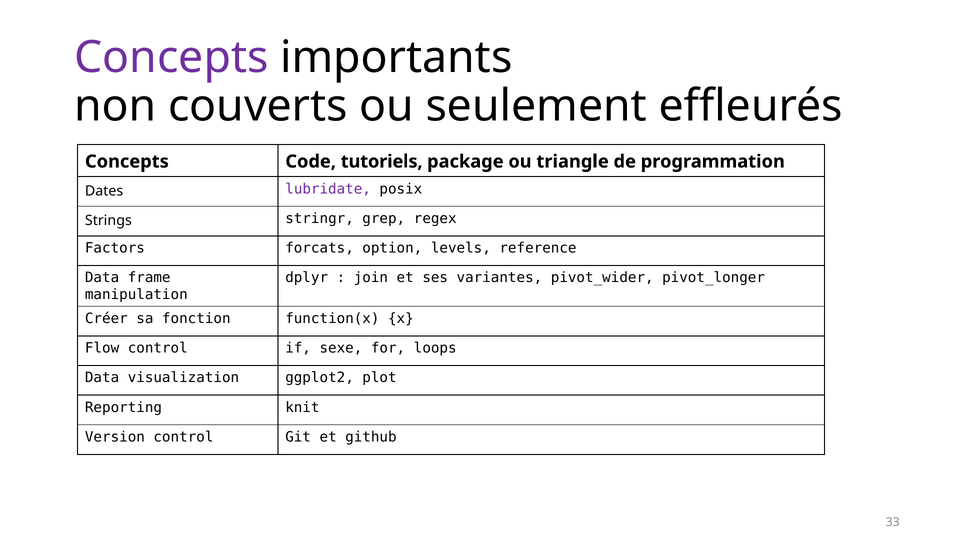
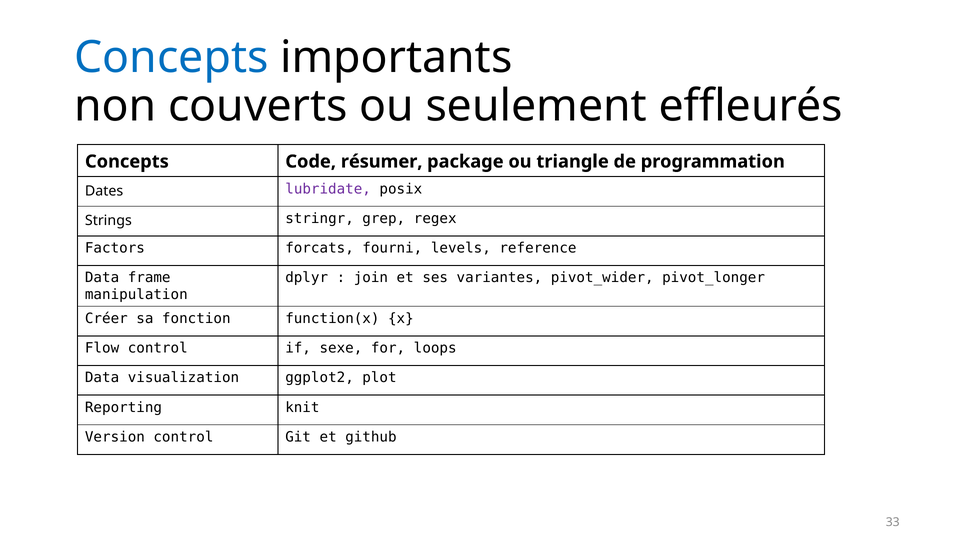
Concepts at (171, 58) colour: purple -> blue
tutoriels: tutoriels -> résumer
option: option -> fourni
